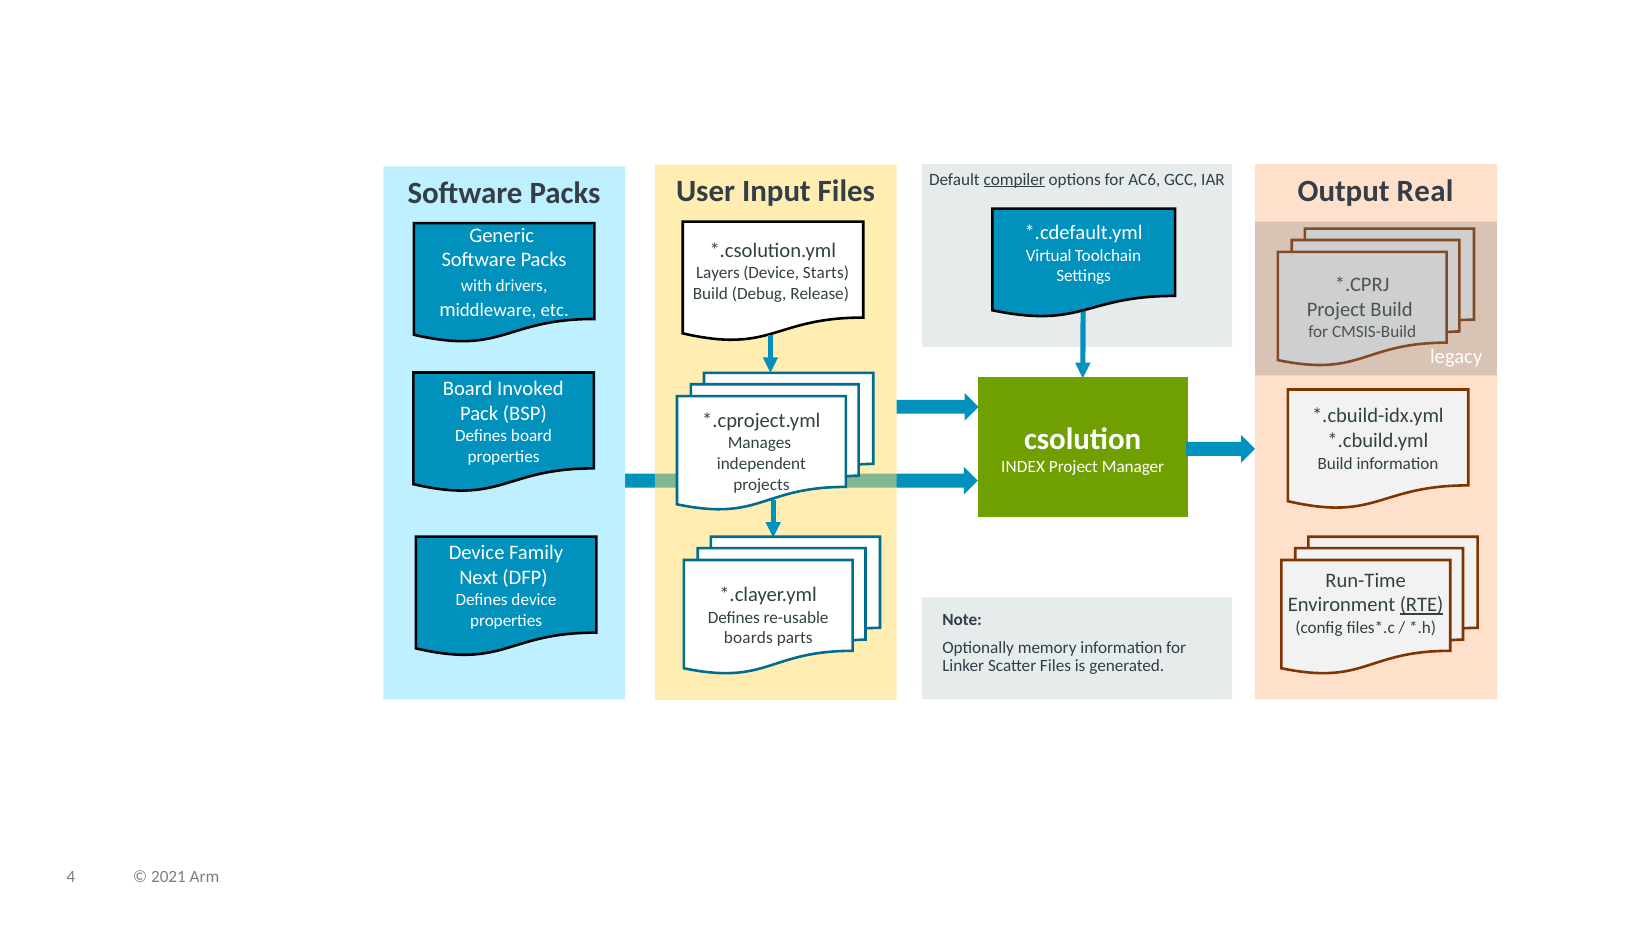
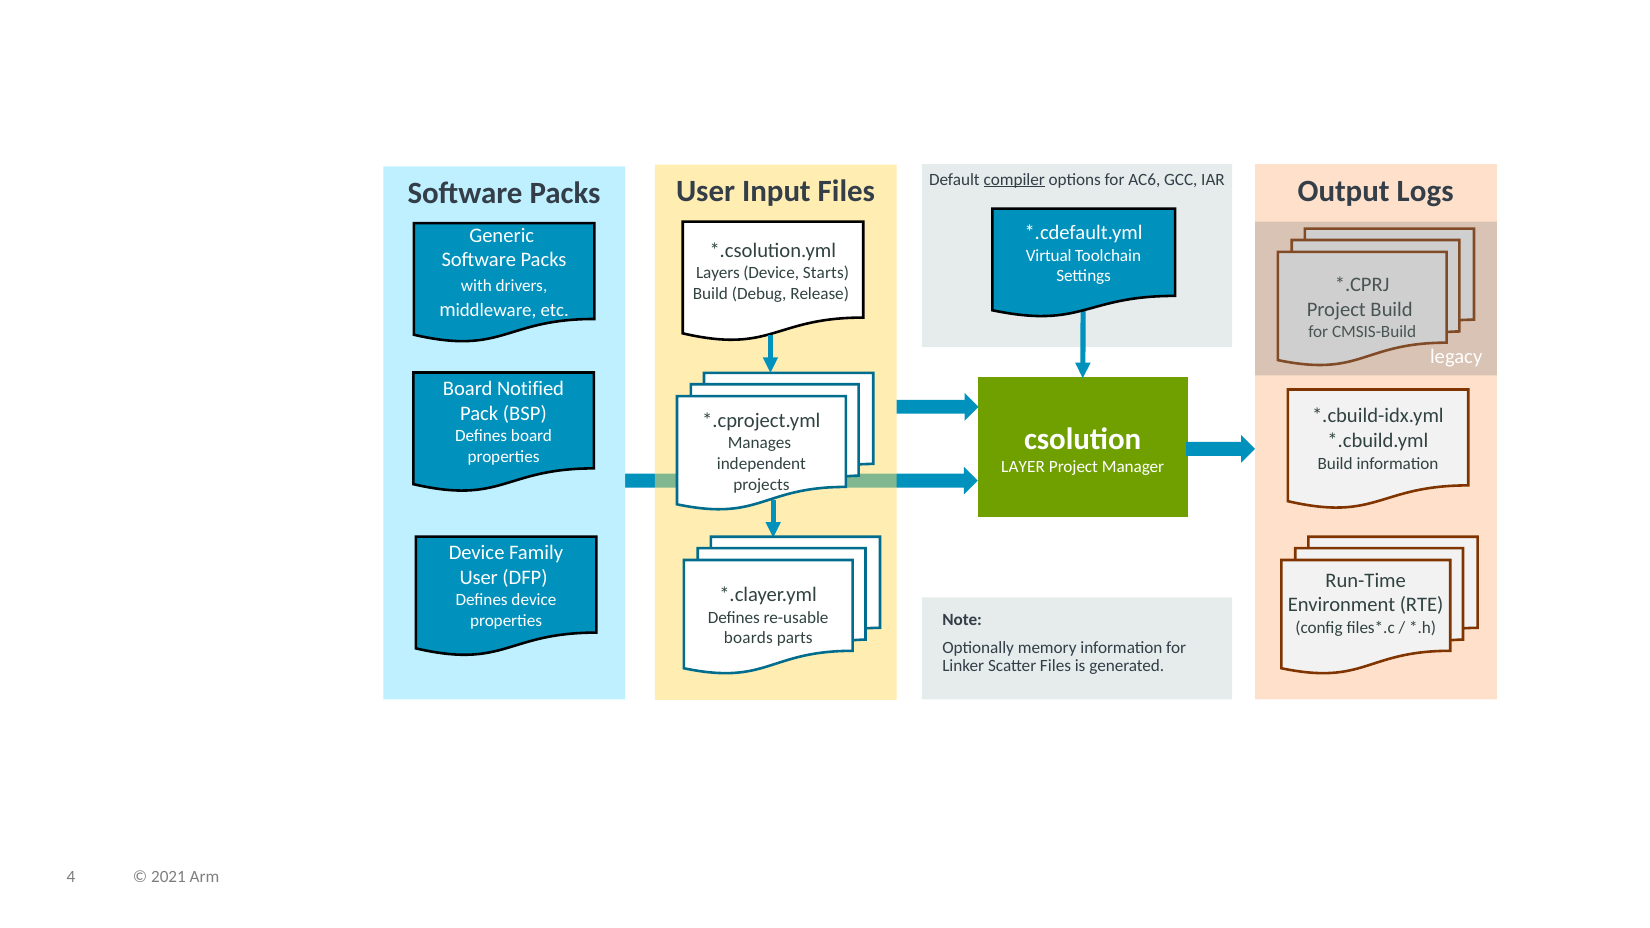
Real: Real -> Logs
Invoked: Invoked -> Notified
INDEX: INDEX -> LAYER
Next at (479, 578): Next -> User
RTE underline: present -> none
